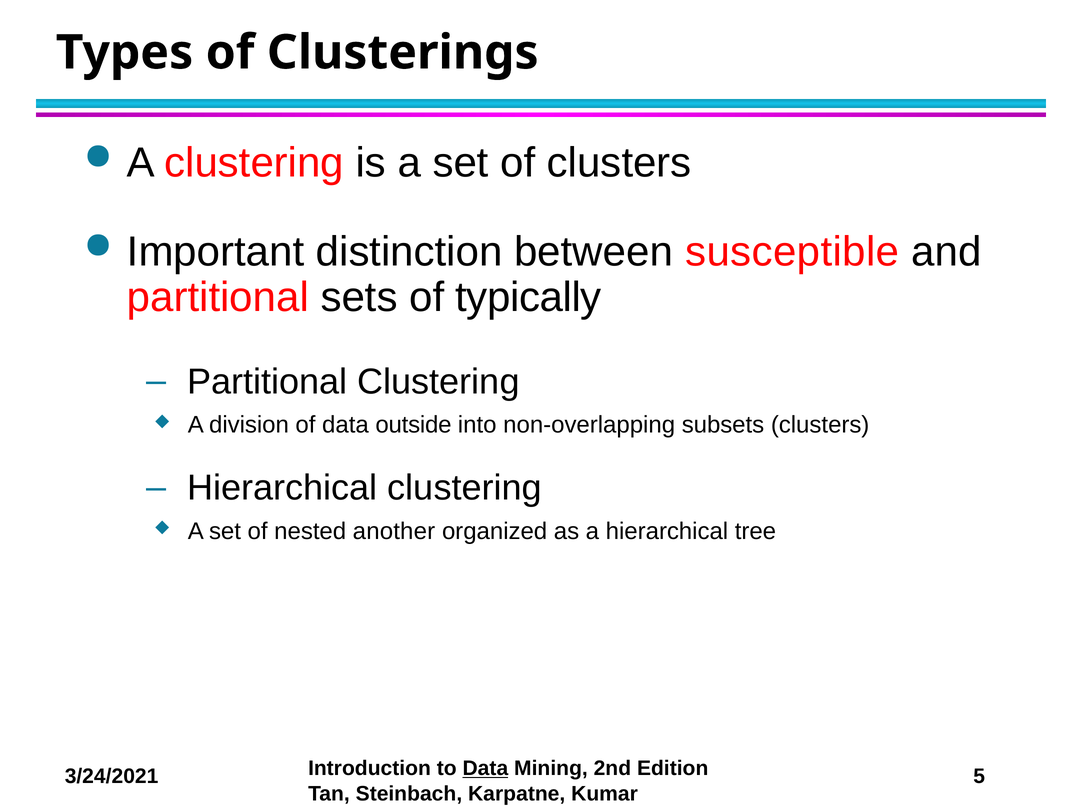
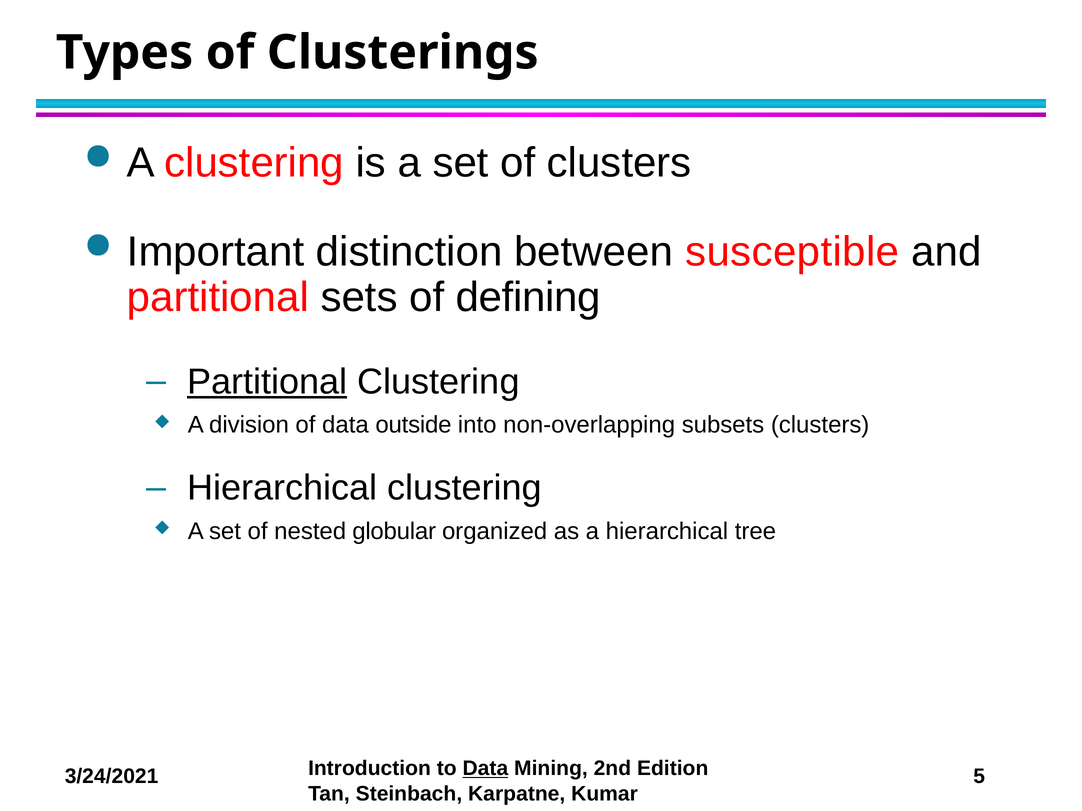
typically: typically -> defining
Partitional at (267, 382) underline: none -> present
another: another -> globular
